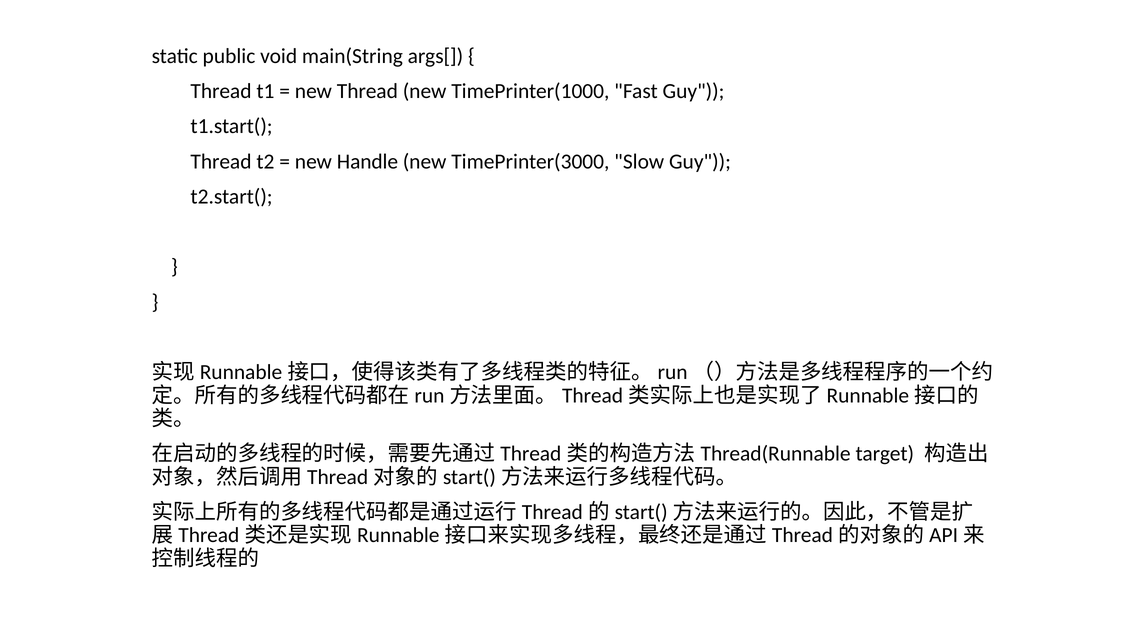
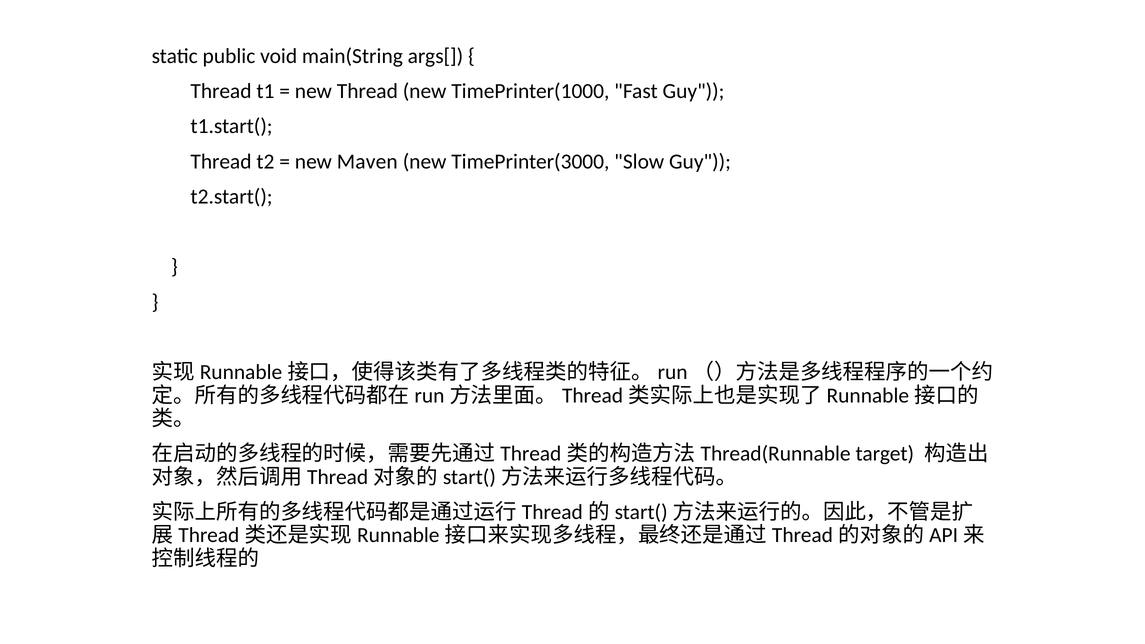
Handle: Handle -> Maven
